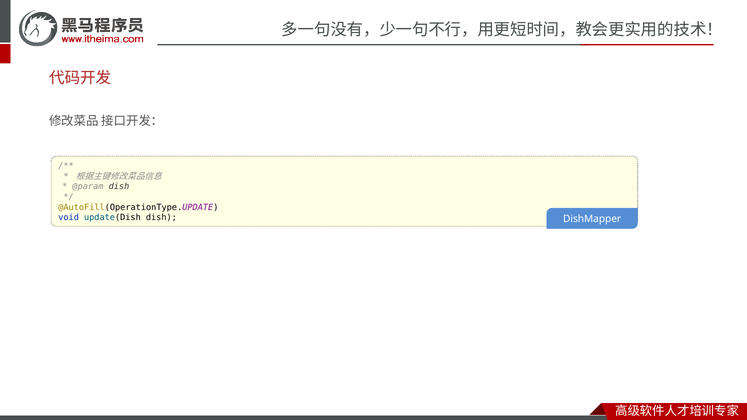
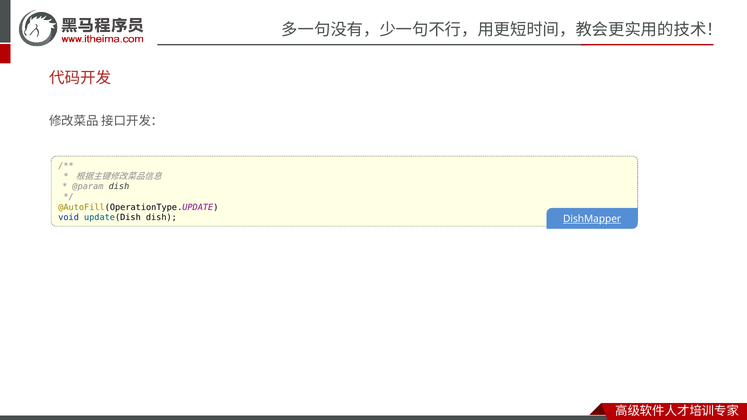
DishMapper underline: none -> present
